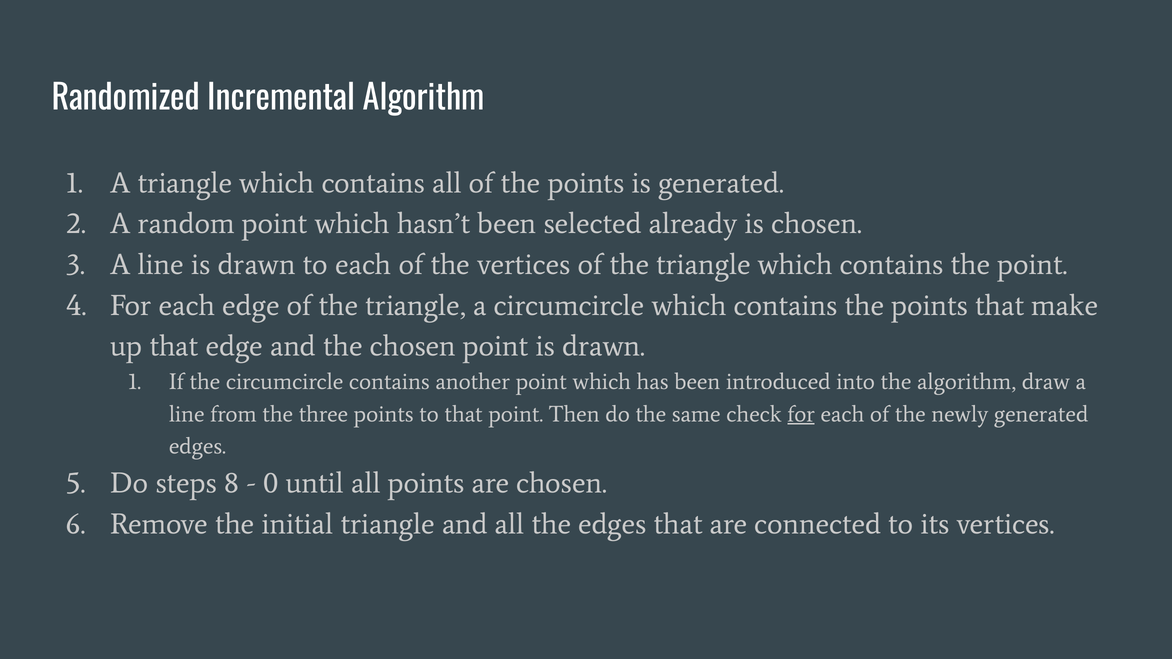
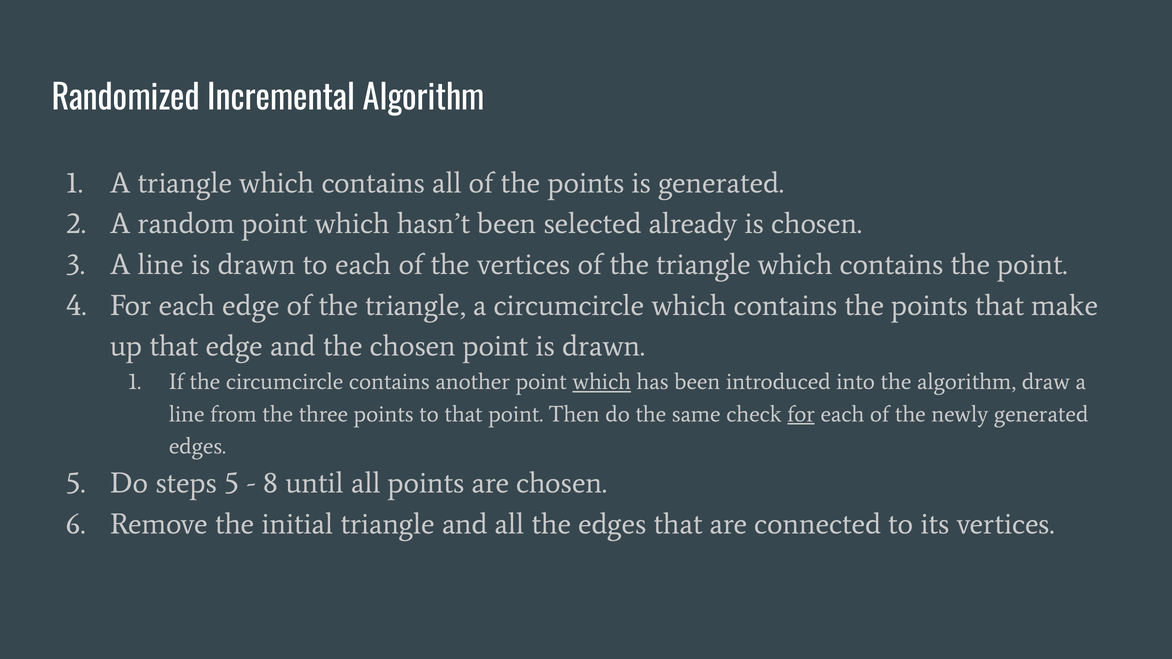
which at (602, 382) underline: none -> present
steps 8: 8 -> 5
0: 0 -> 8
